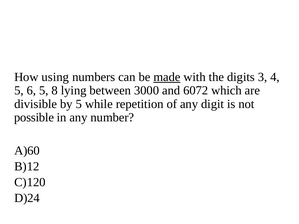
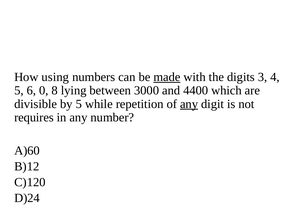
6 5: 5 -> 0
6072: 6072 -> 4400
any at (189, 104) underline: none -> present
possible: possible -> requires
